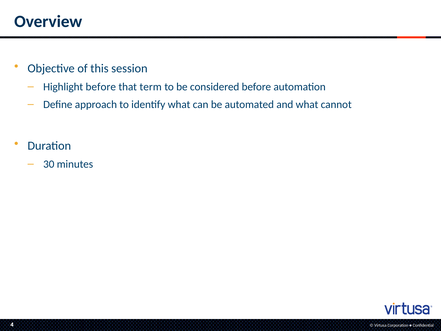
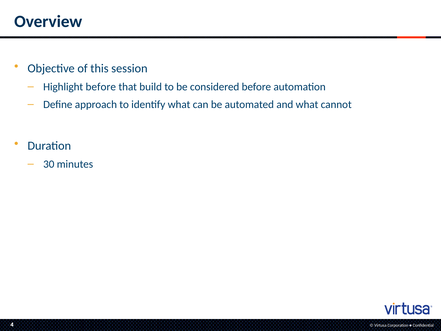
term: term -> build
